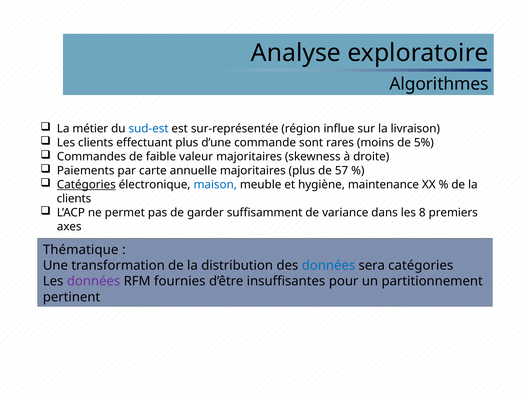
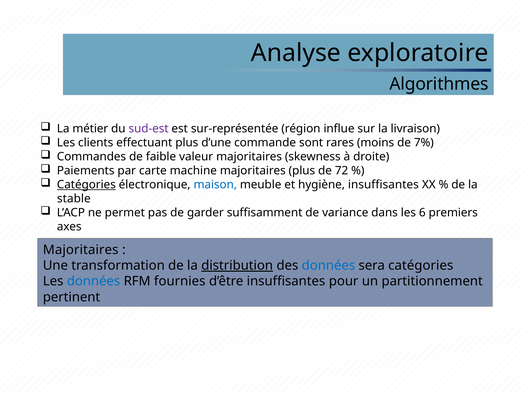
sud-est colour: blue -> purple
5%: 5% -> 7%
annuelle: annuelle -> machine
57: 57 -> 72
hygiène maintenance: maintenance -> insuffisantes
clients at (74, 199): clients -> stable
8: 8 -> 6
Thématique at (81, 250): Thématique -> Majoritaires
distribution underline: none -> present
données at (94, 282) colour: purple -> blue
